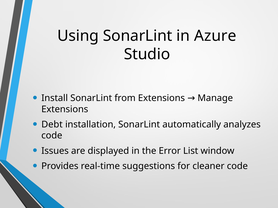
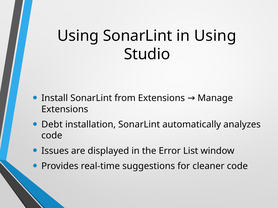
in Azure: Azure -> Using
